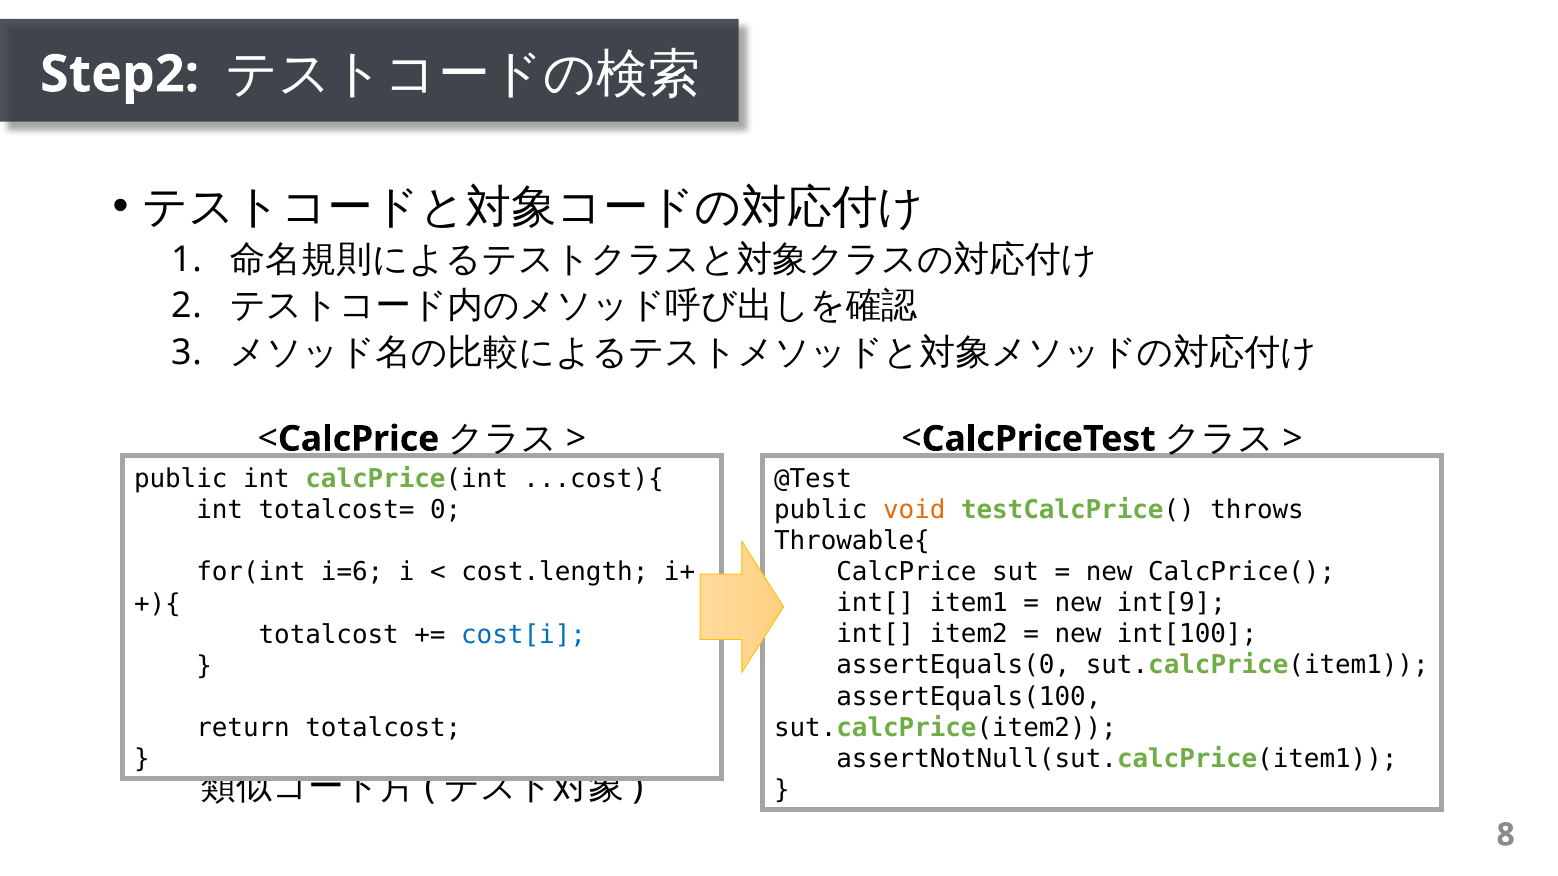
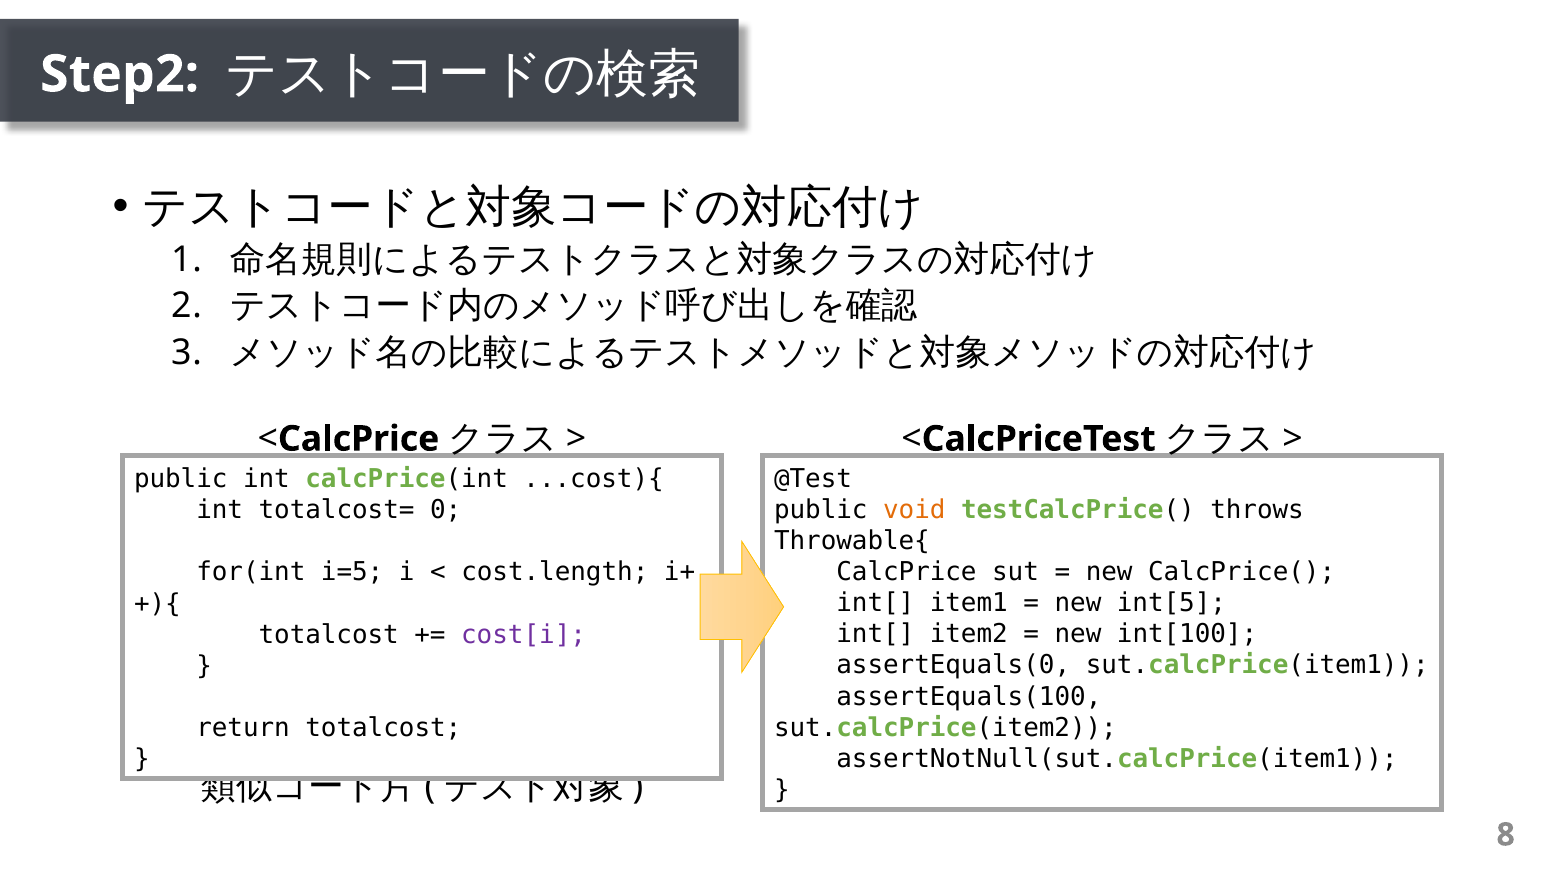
i=6: i=6 -> i=5
int[9: int[9 -> int[5
cost[i colour: blue -> purple
